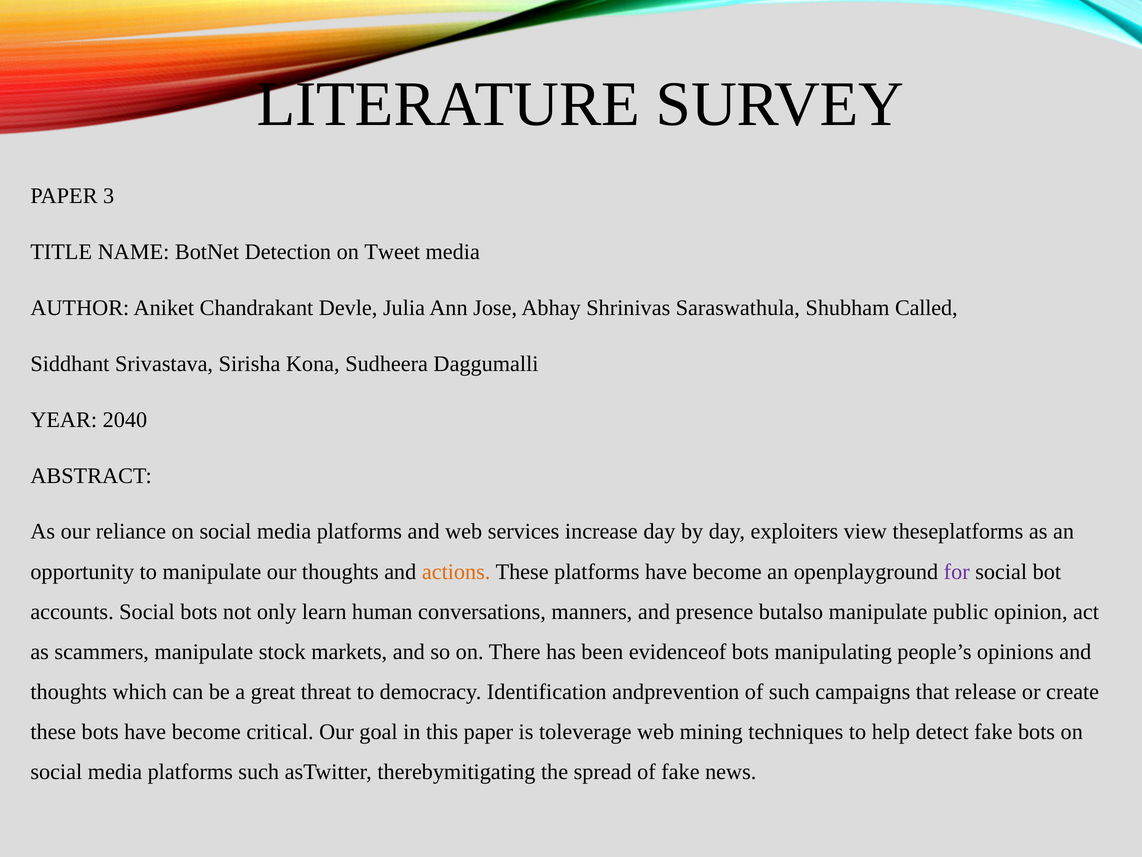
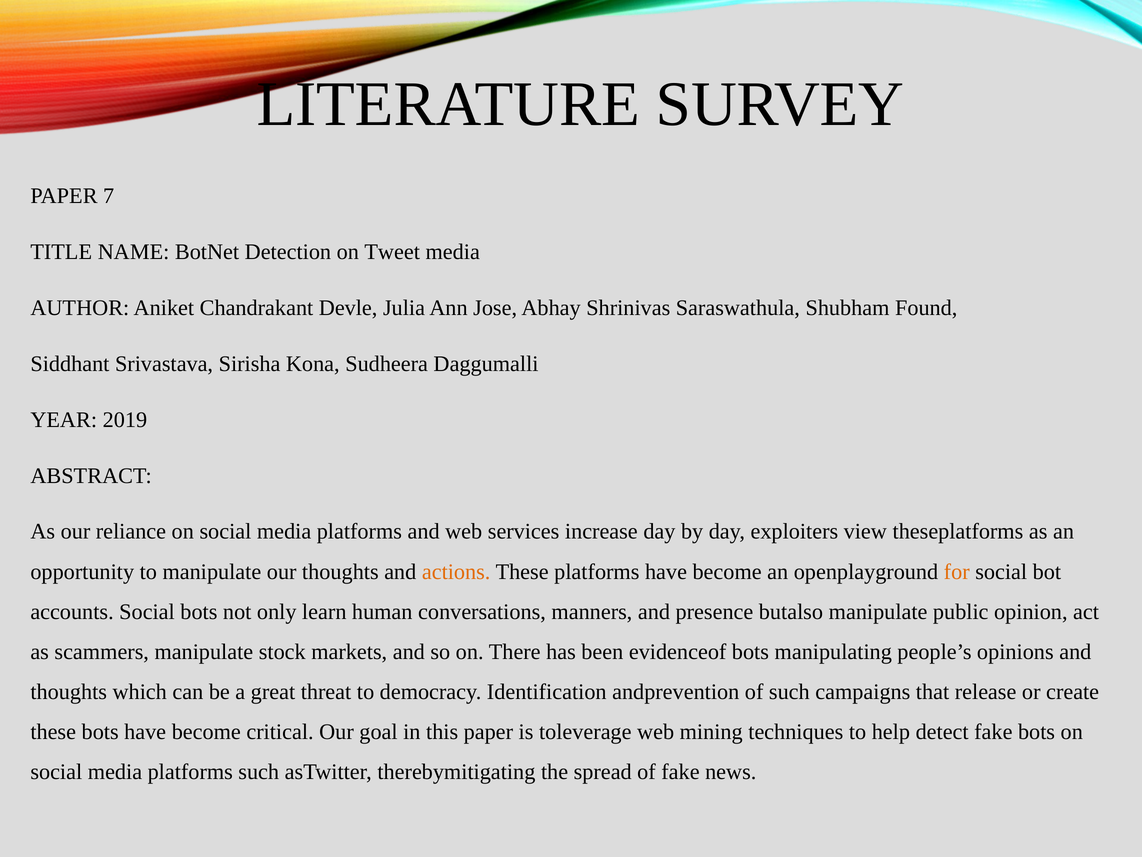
3: 3 -> 7
Called: Called -> Found
2040: 2040 -> 2019
for colour: purple -> orange
